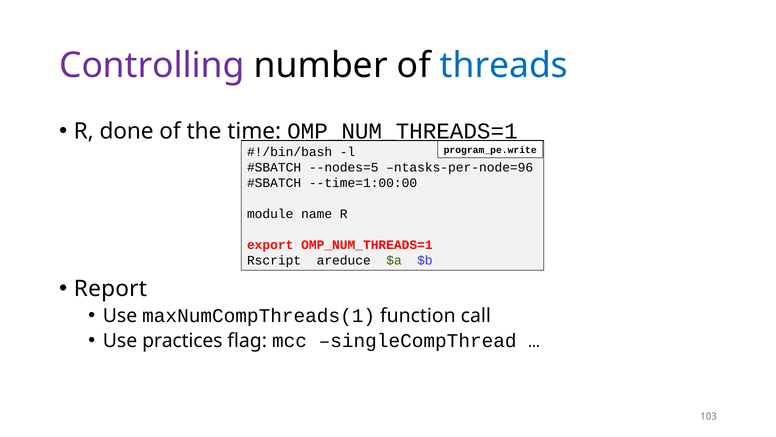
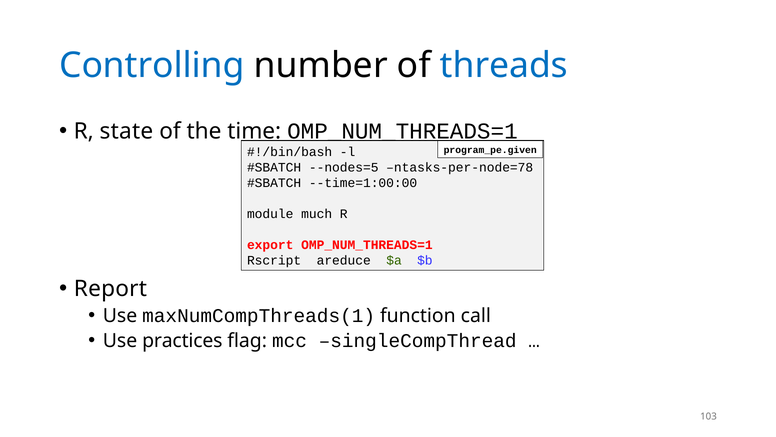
Controlling colour: purple -> blue
done: done -> state
program_pe.write: program_pe.write -> program_pe.given
ntasks-per-node=96: ntasks-per-node=96 -> ntasks-per-node=78
name: name -> much
